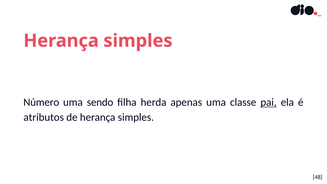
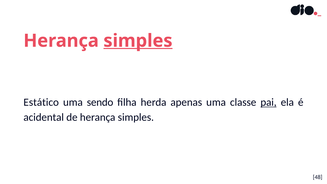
simples at (138, 41) underline: none -> present
Número: Número -> Estático
atributos: atributos -> acidental
